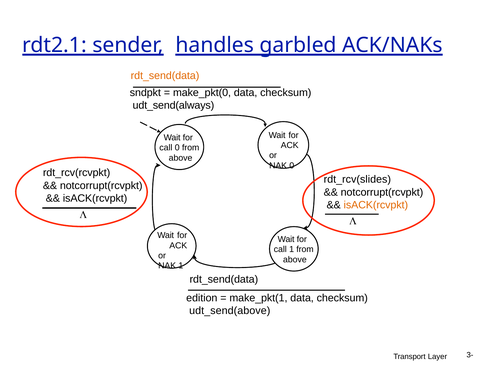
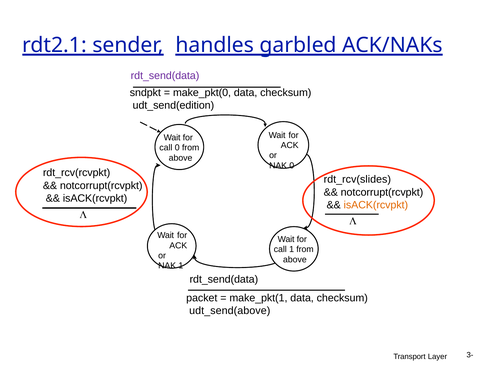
rdt_send(data at (165, 76) colour: orange -> purple
udt_send(always: udt_send(always -> udt_send(edition
edition: edition -> packet
